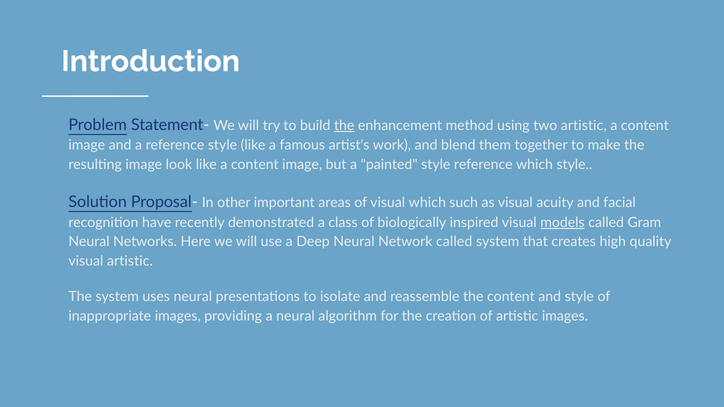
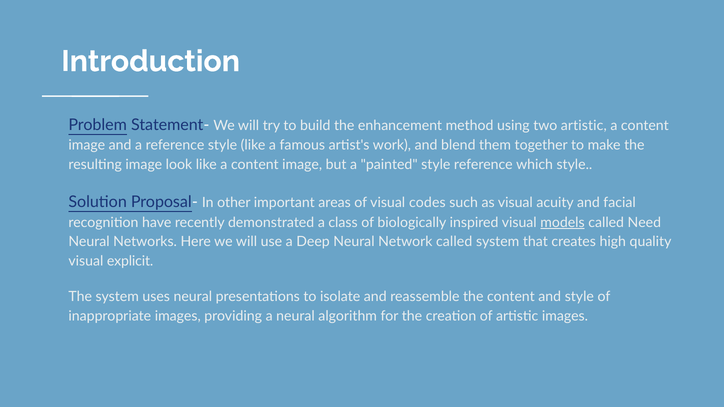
the at (344, 126) underline: present -> none
visual which: which -> codes
Gram: Gram -> Need
visual artistic: artistic -> explicit
